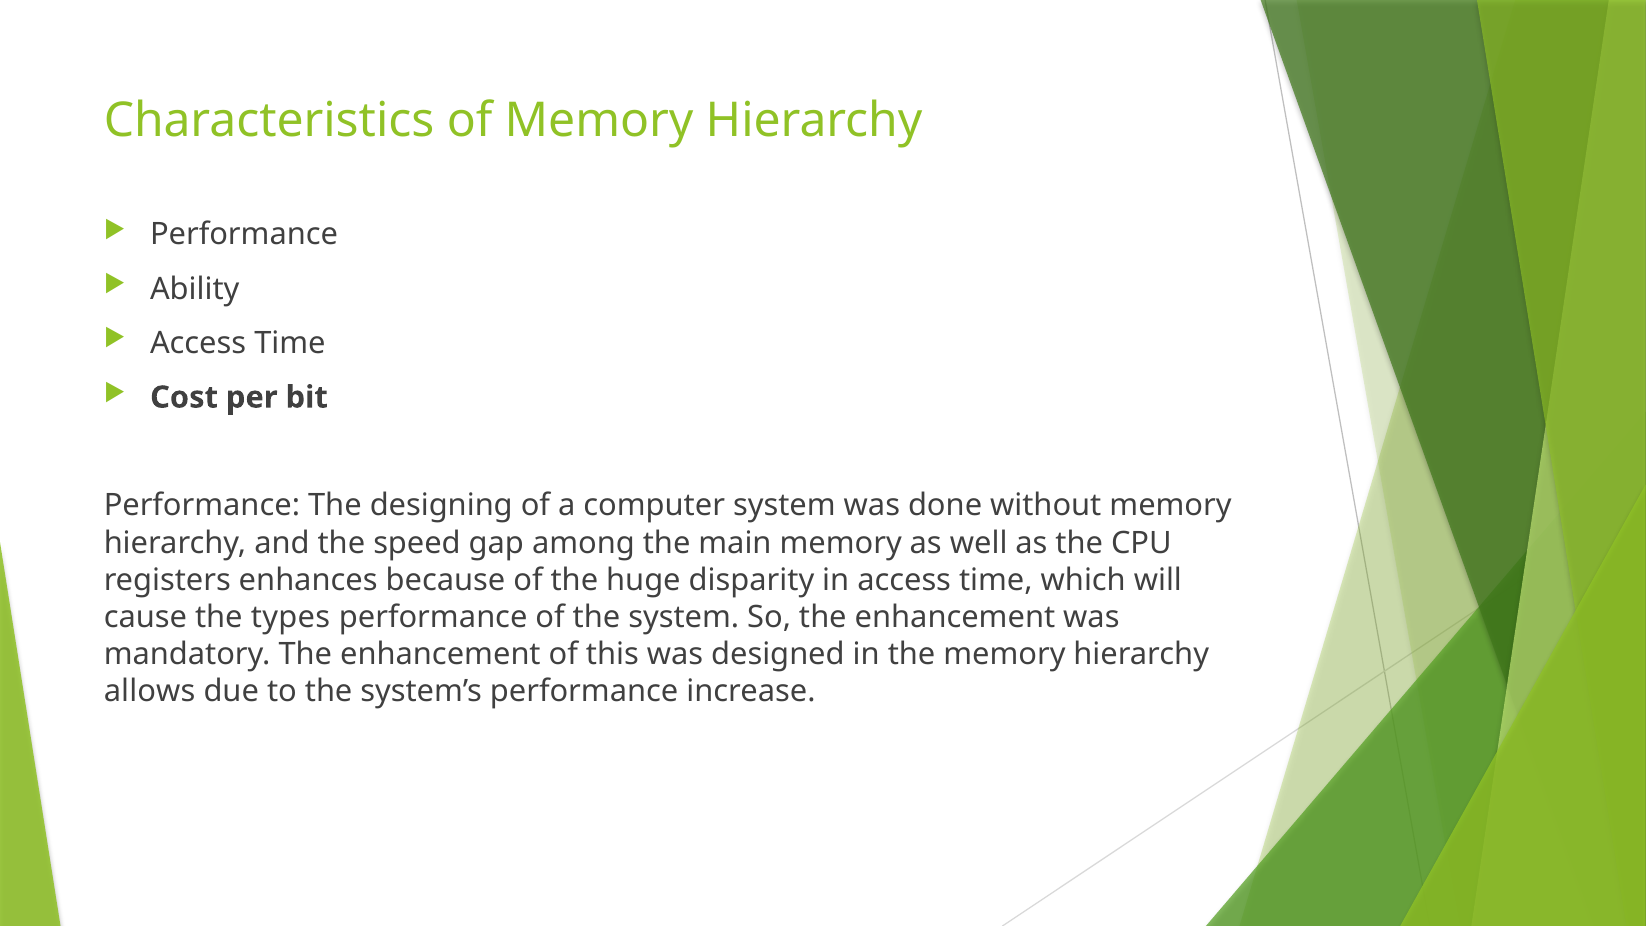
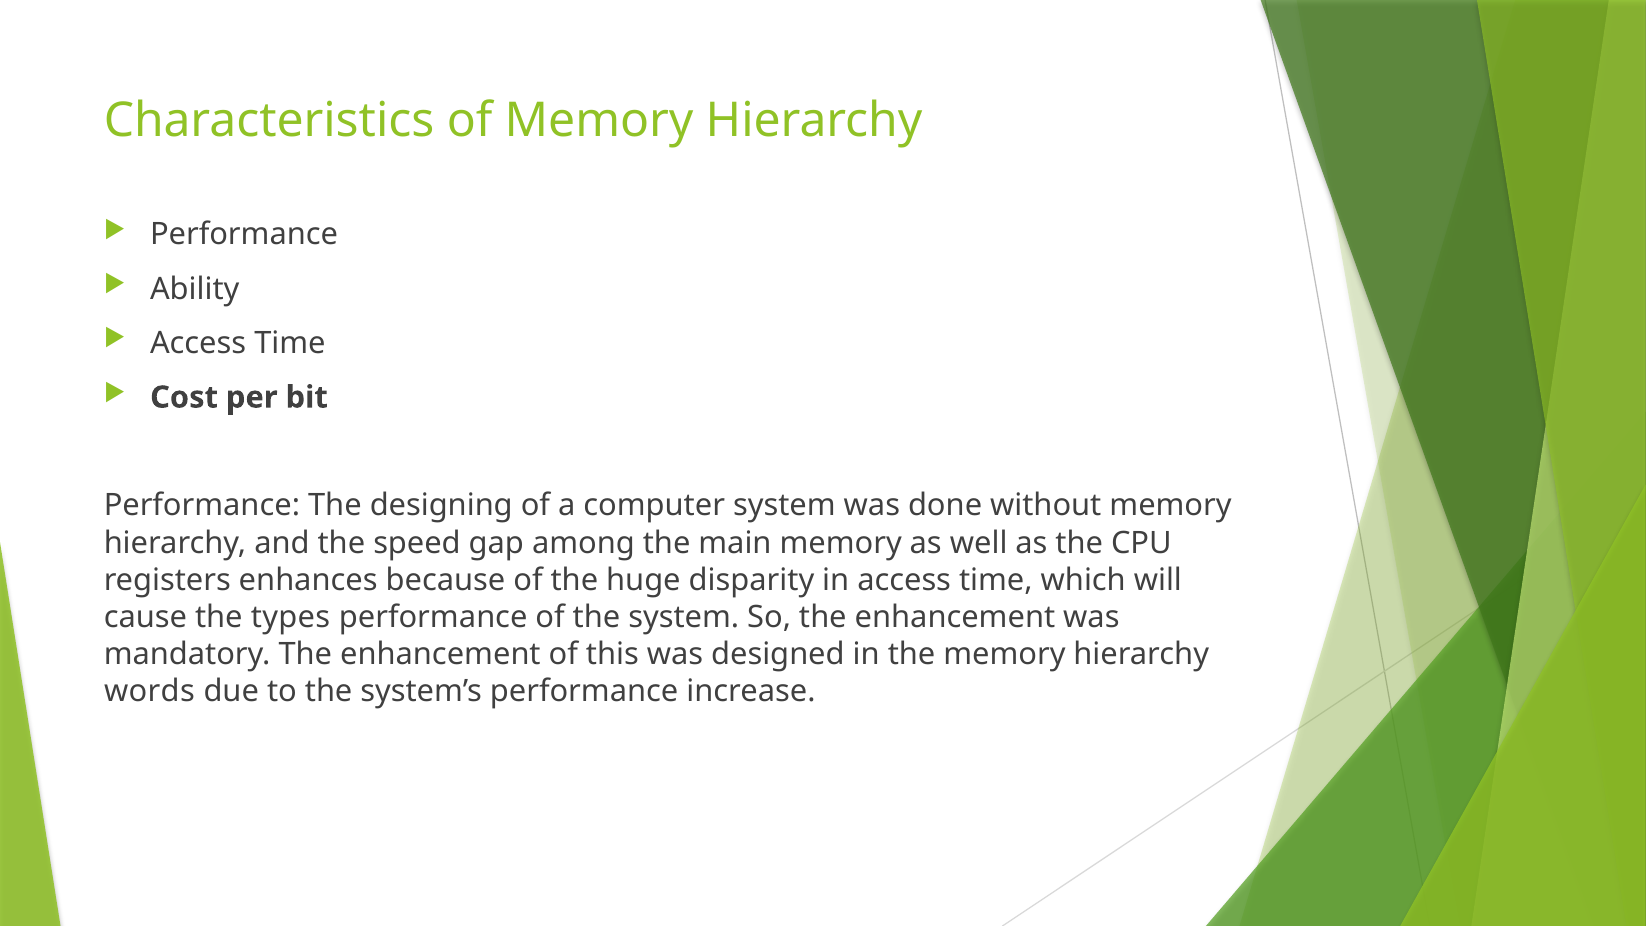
allows: allows -> words
